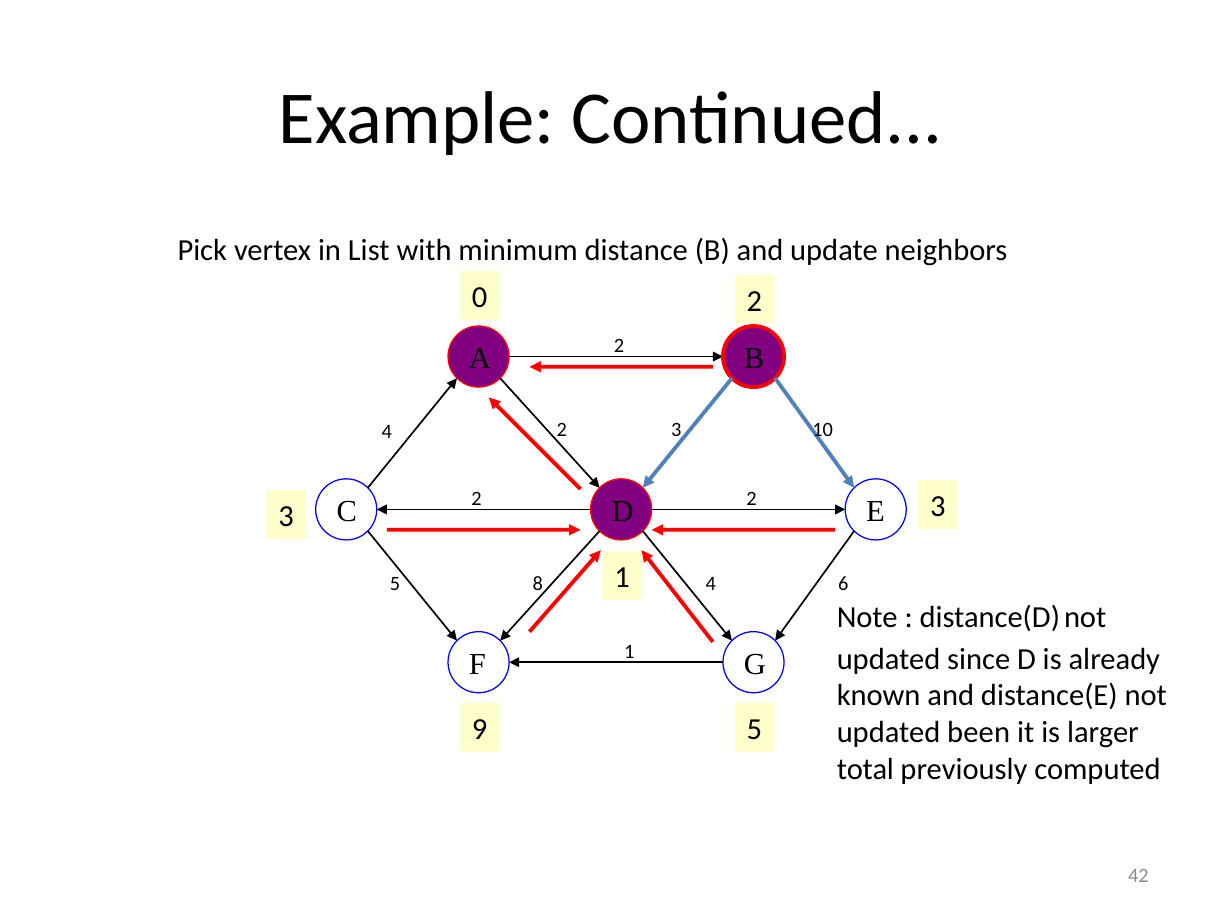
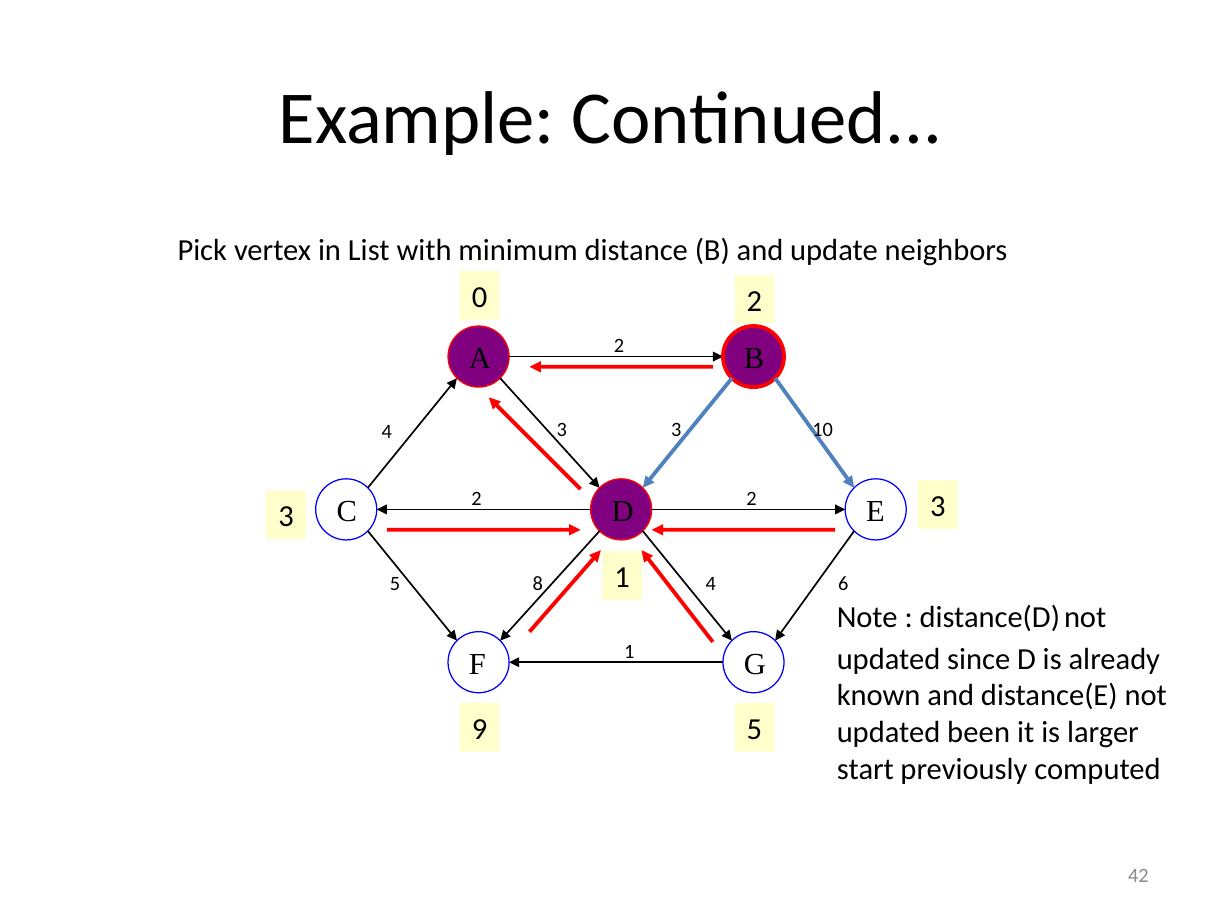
2 at (562, 429): 2 -> 3
total: total -> start
